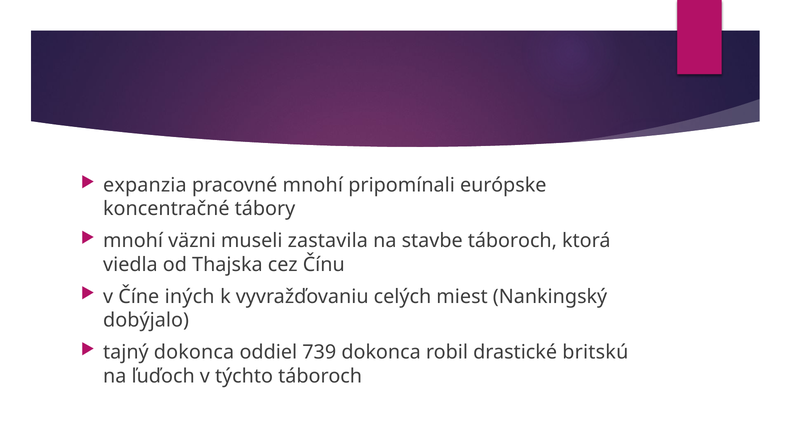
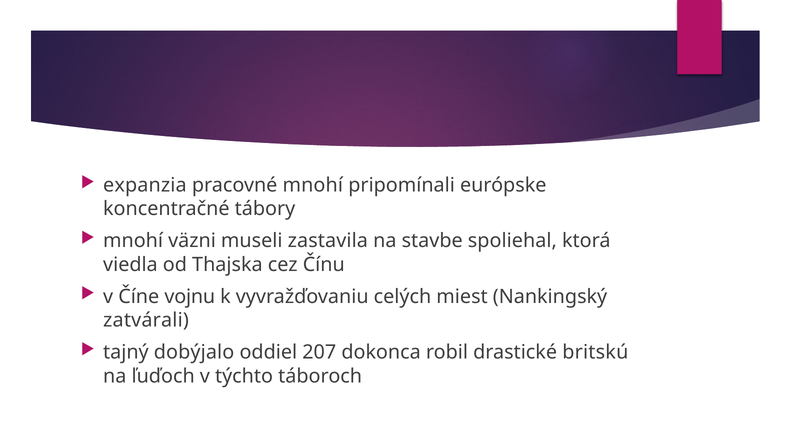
stavbe táboroch: táboroch -> spoliehal
iných: iných -> vojnu
dobýjalo: dobýjalo -> zatvárali
tajný dokonca: dokonca -> dobýjalo
739: 739 -> 207
